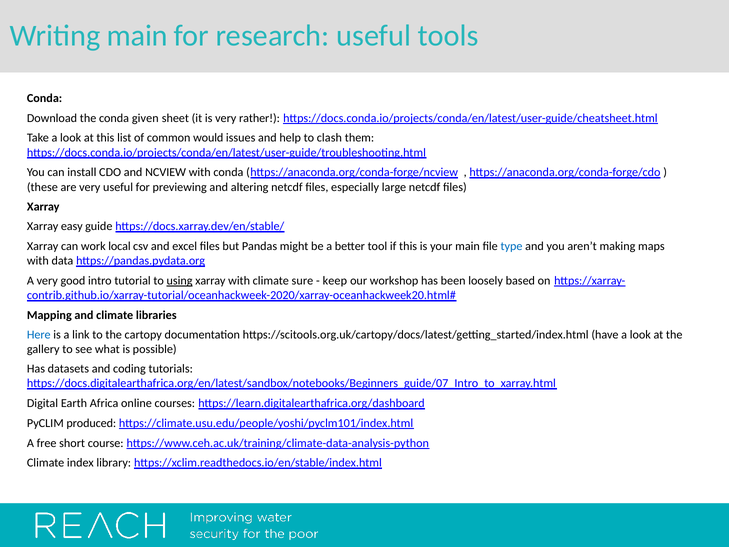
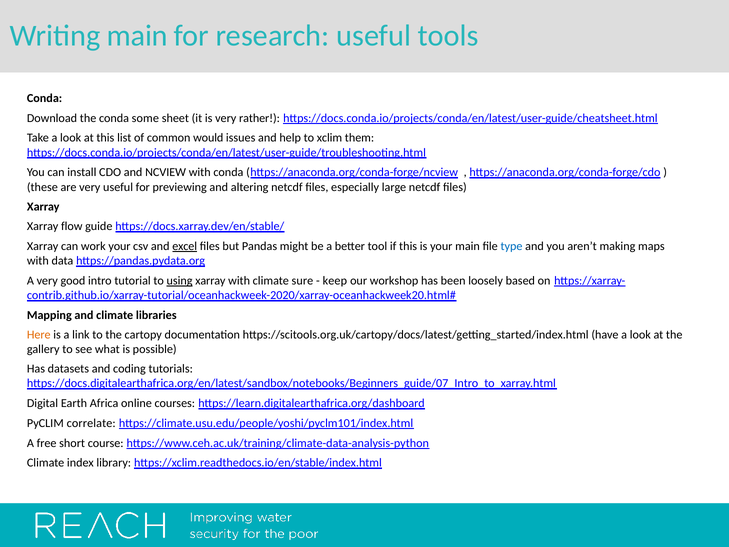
given: given -> some
clash: clash -> xclim
easy: easy -> flow
work local: local -> your
excel underline: none -> present
Here colour: blue -> orange
produced: produced -> correlate
